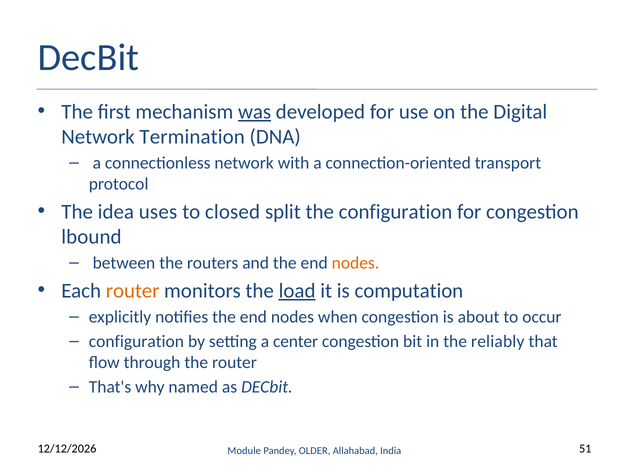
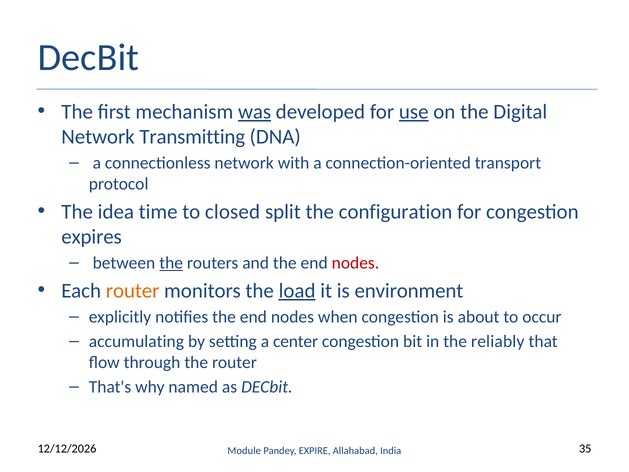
use underline: none -> present
Termination: Termination -> Transmitting
uses: uses -> time
lbound: lbound -> expires
the at (171, 263) underline: none -> present
nodes at (355, 263) colour: orange -> red
computation: computation -> environment
configuration at (136, 341): configuration -> accumulating
OLDER: OLDER -> EXPIRE
51: 51 -> 35
